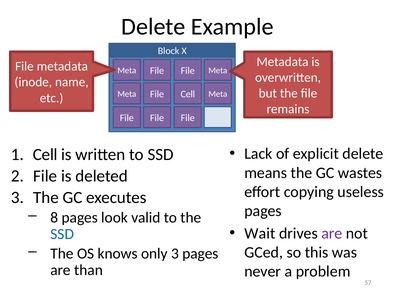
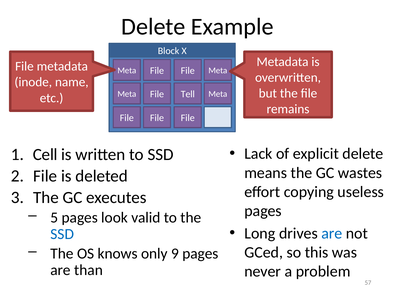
Cell at (188, 94): Cell -> Tell
8: 8 -> 5
Wait: Wait -> Long
are at (332, 234) colour: purple -> blue
only 3: 3 -> 9
